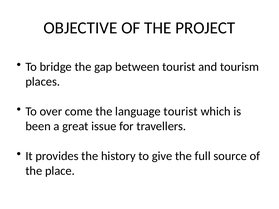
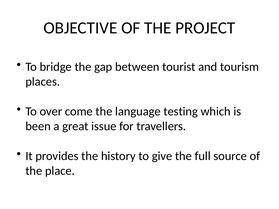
language tourist: tourist -> testing
